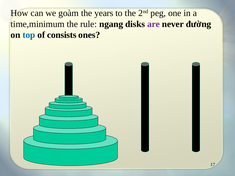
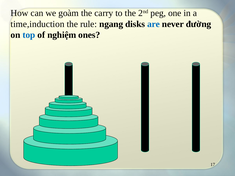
years: years -> carry
time,minimum: time,minimum -> time,induction
are colour: purple -> blue
consists: consists -> nghiệm
